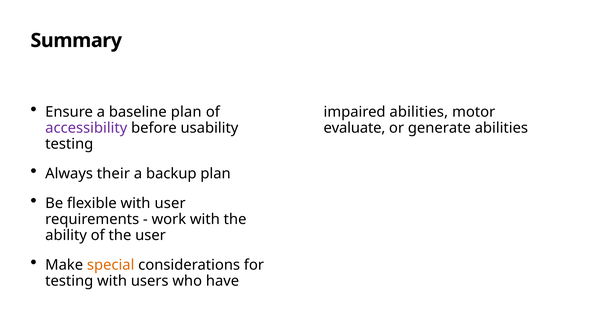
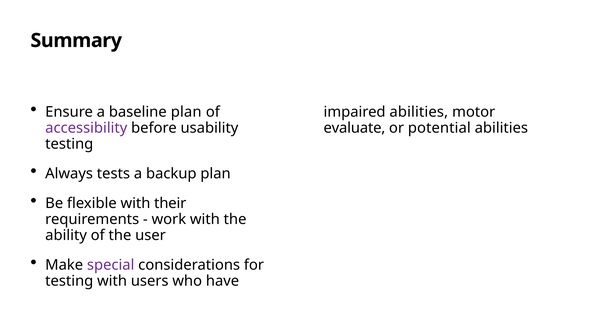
generate: generate -> potential
their: their -> tests
with user: user -> their
special colour: orange -> purple
